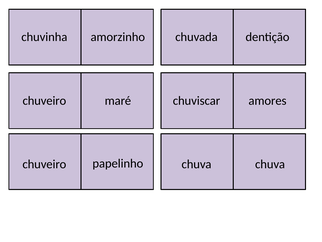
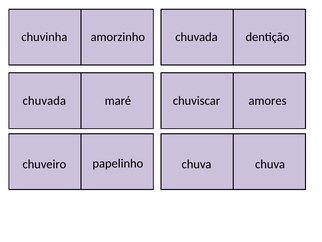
chuveiro at (44, 100): chuveiro -> chuvada
